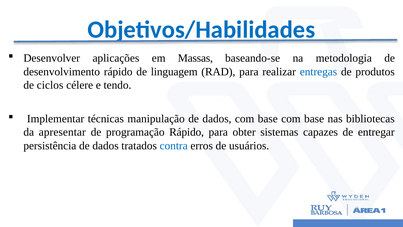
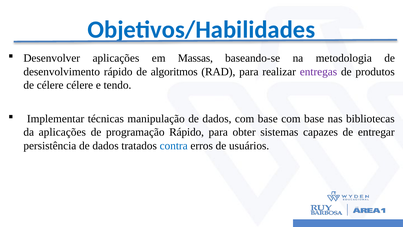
linguagem: linguagem -> algoritmos
entregas colour: blue -> purple
de ciclos: ciclos -> célere
da apresentar: apresentar -> aplicações
